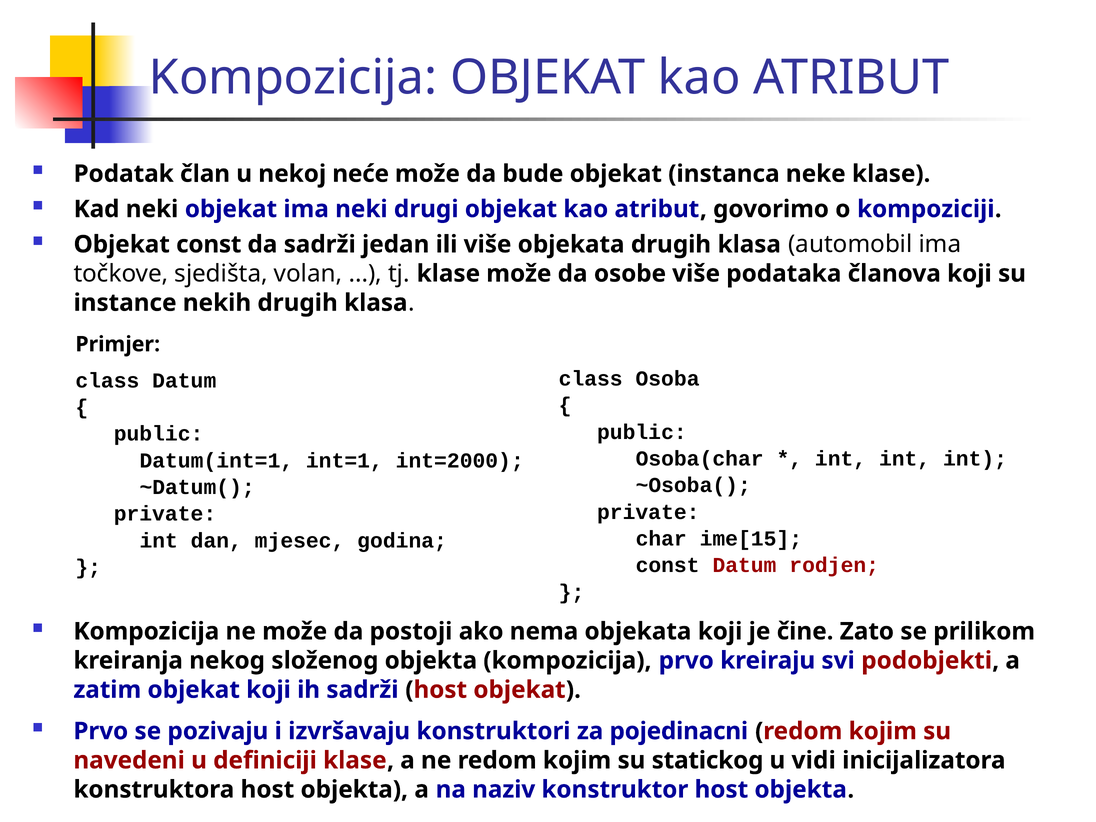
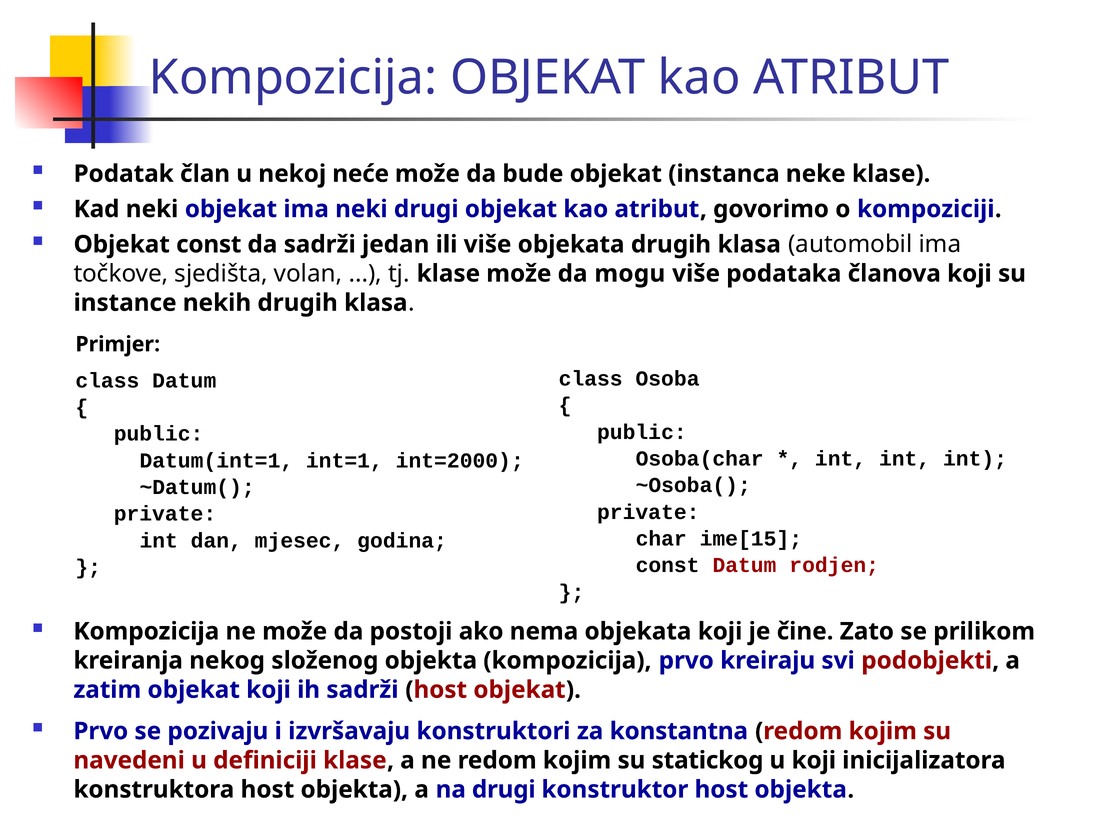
osobe: osobe -> mogu
pojedinacni: pojedinacni -> konstantna
u vidi: vidi -> koji
na naziv: naziv -> drugi
